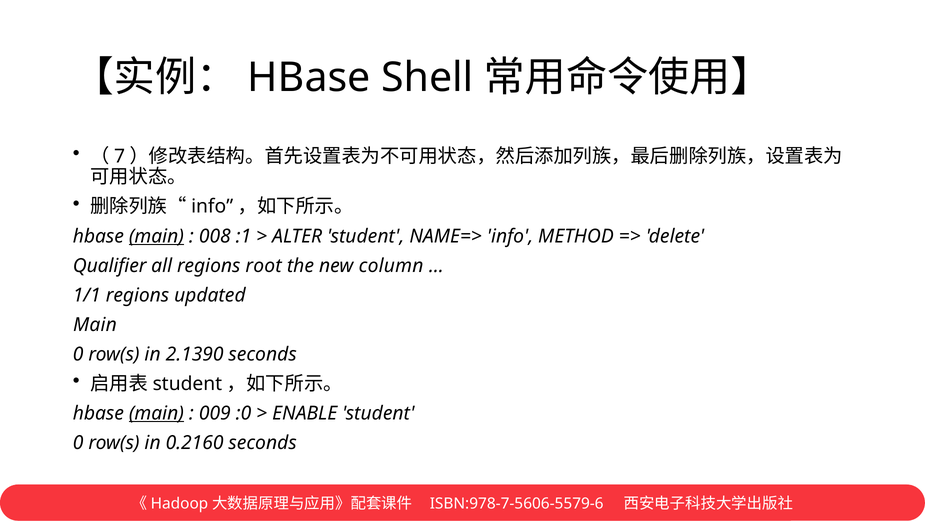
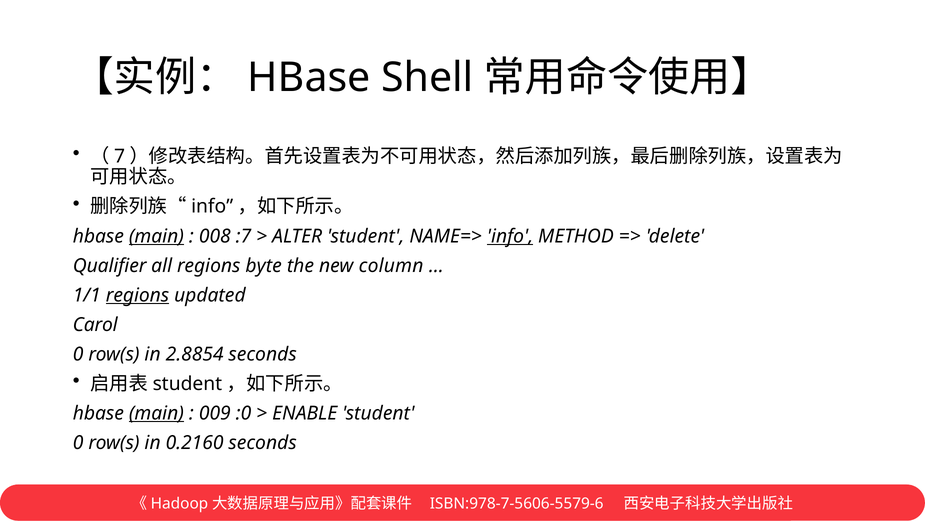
:1: :1 -> :7
info underline: none -> present
root: root -> byte
regions at (137, 295) underline: none -> present
Main at (95, 324): Main -> Carol
2.1390: 2.1390 -> 2.8854
